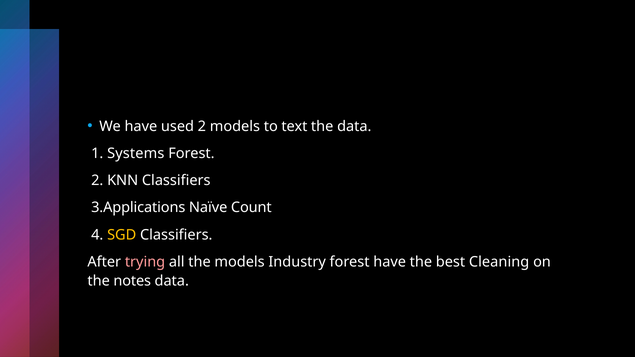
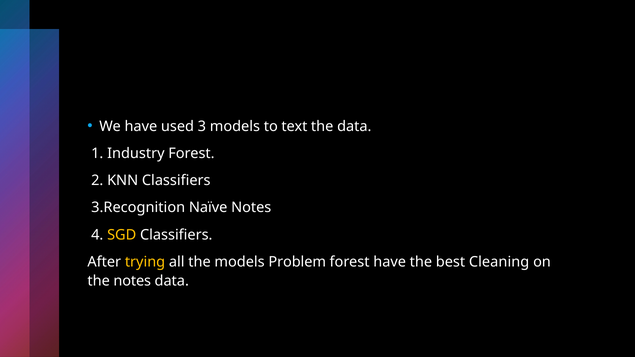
used 2: 2 -> 3
Systems: Systems -> Industry
3.Applications: 3.Applications -> 3.Recognition
Naïve Count: Count -> Notes
trying colour: pink -> yellow
Industry: Industry -> Problem
